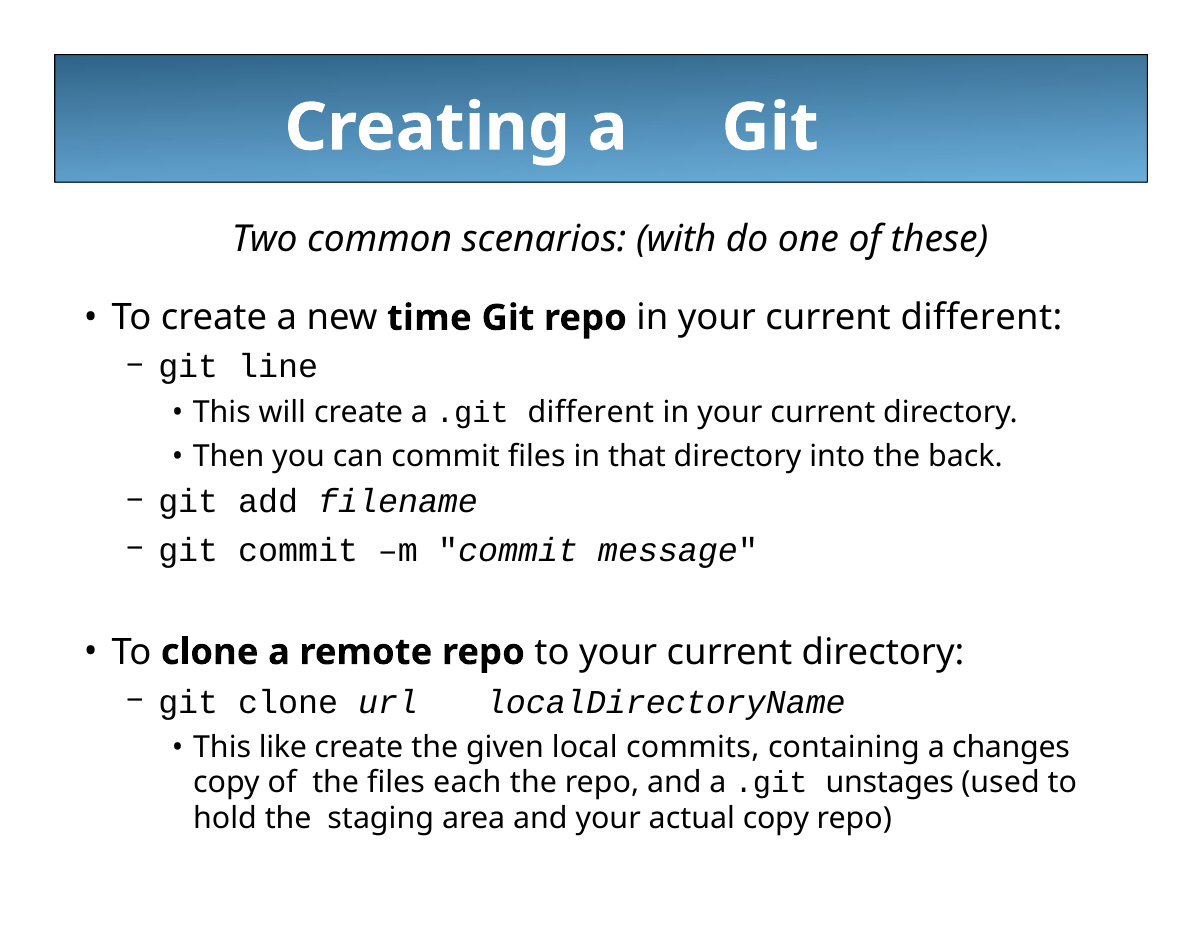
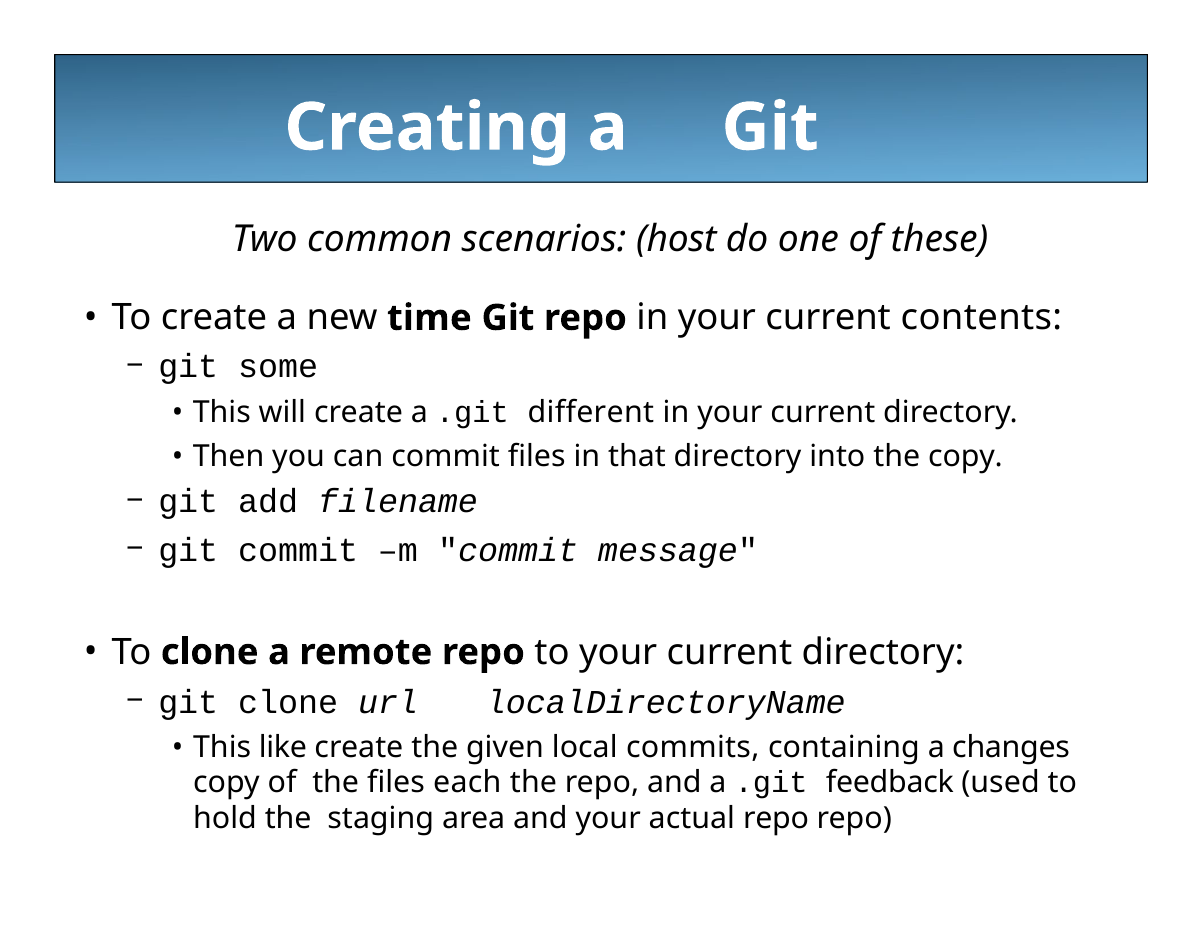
with: with -> host
current different: different -> contents
line: line -> some
the back: back -> copy
unstages: unstages -> feedback
actual copy: copy -> repo
